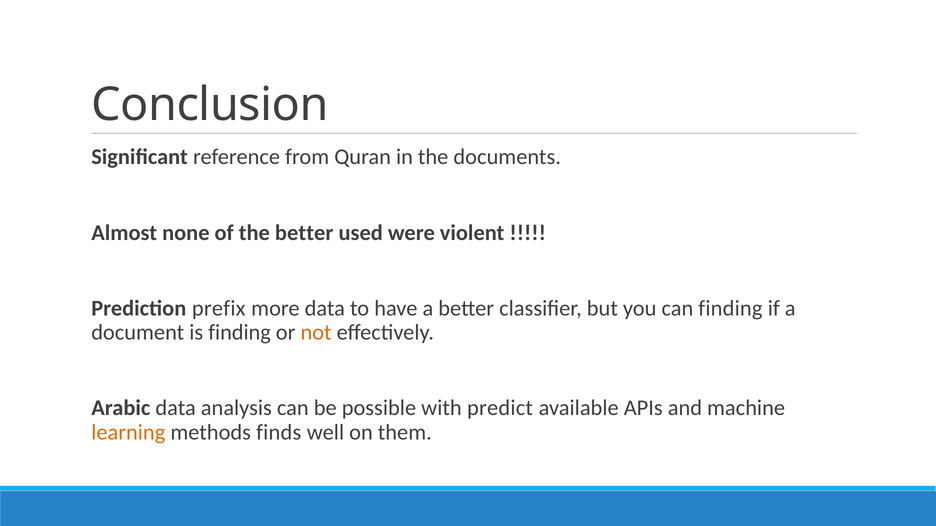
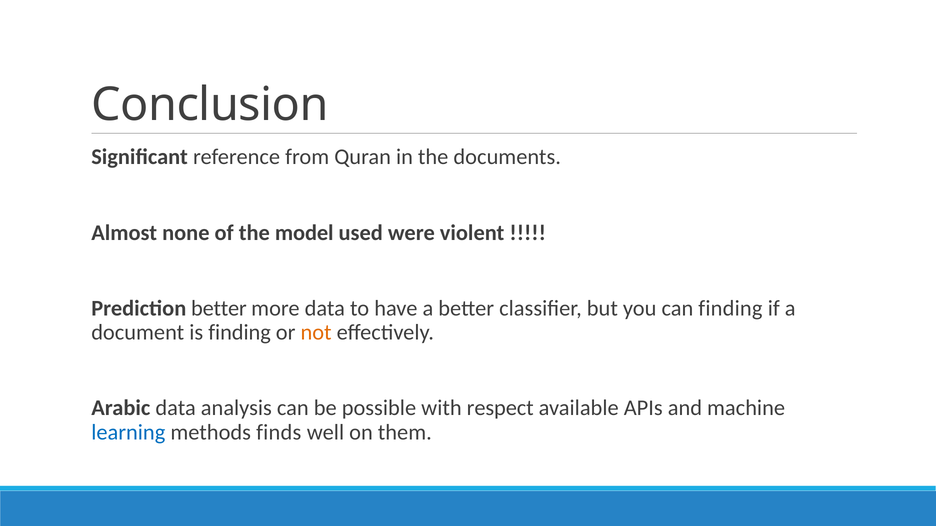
the better: better -> model
Prediction prefix: prefix -> better
predict: predict -> respect
learning colour: orange -> blue
